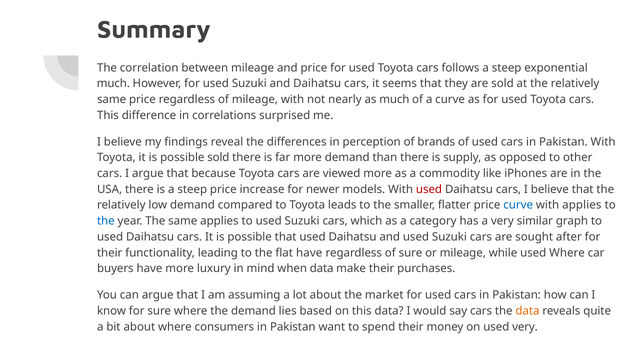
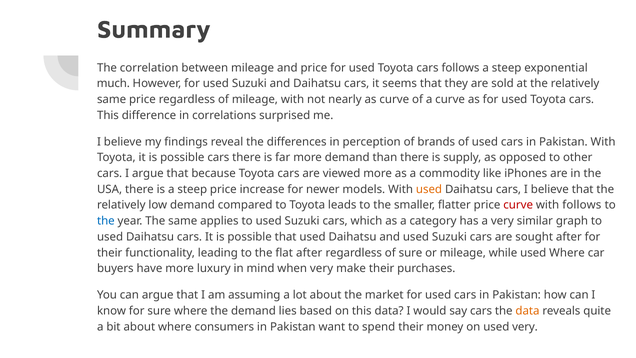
as much: much -> curve
possible sold: sold -> cars
used at (429, 189) colour: red -> orange
curve at (518, 205) colour: blue -> red
with applies: applies -> follows
flat have: have -> after
when data: data -> very
